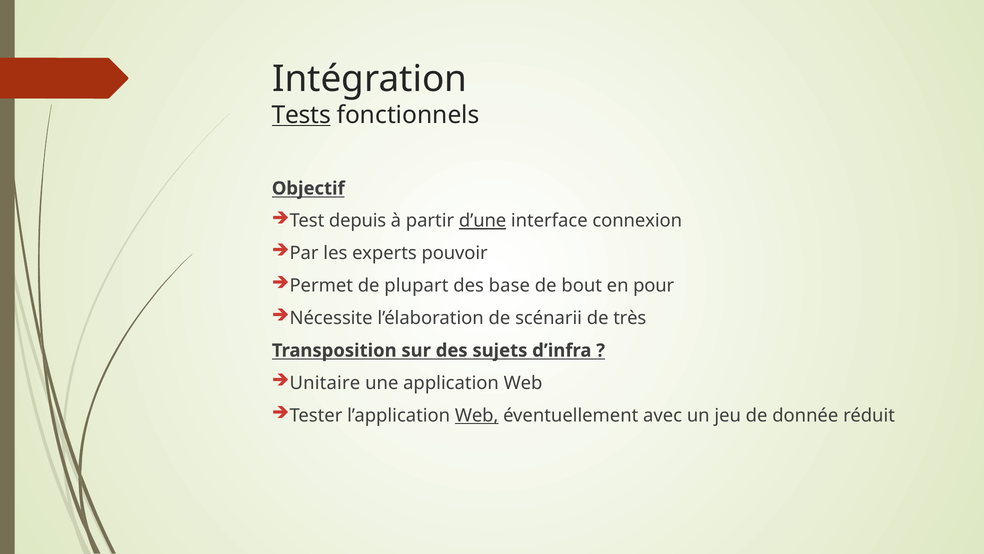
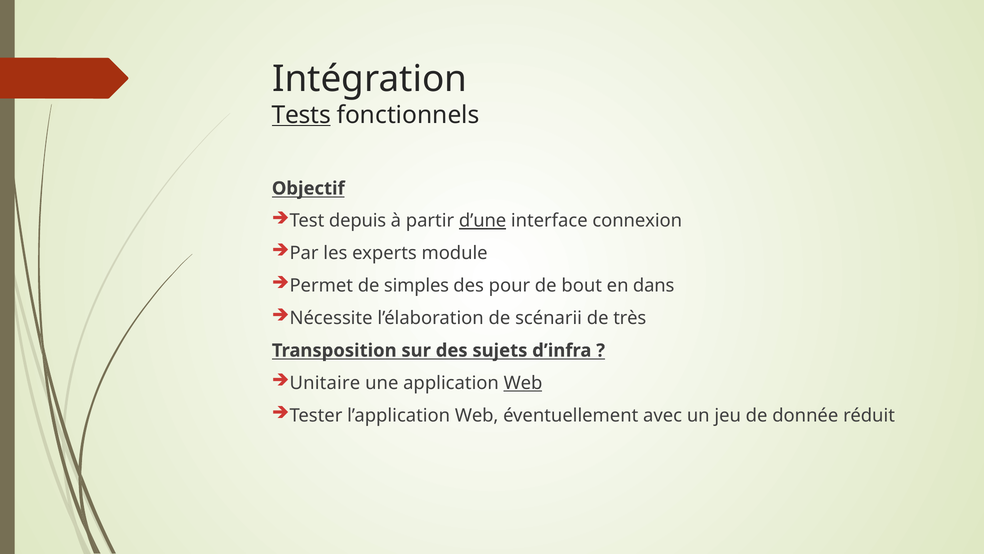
pouvoir: pouvoir -> module
plupart: plupart -> simples
base: base -> pour
pour: pour -> dans
Web at (523, 383) underline: none -> present
Web at (477, 415) underline: present -> none
